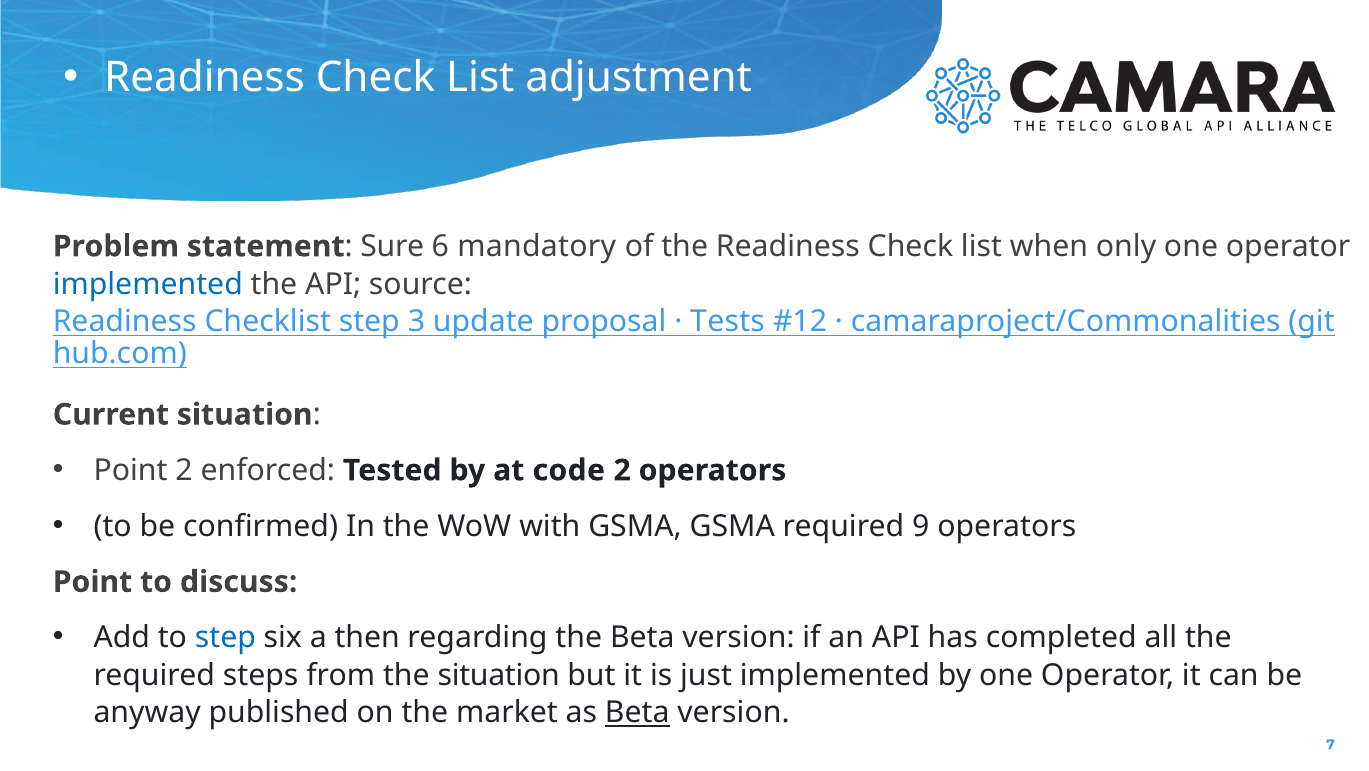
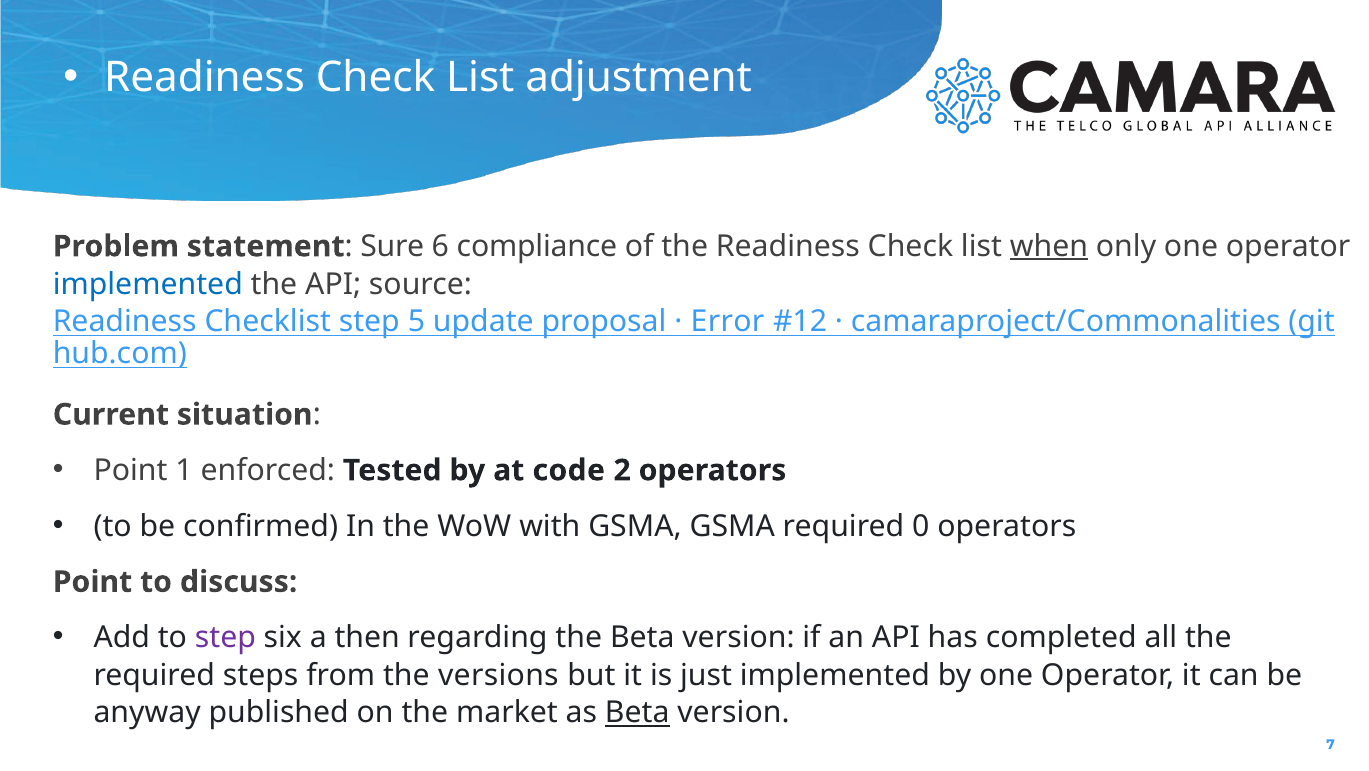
mandatory: mandatory -> compliance
when underline: none -> present
3: 3 -> 5
Tests: Tests -> Error
Point 2: 2 -> 1
9: 9 -> 0
step at (225, 637) colour: blue -> purple
the situation: situation -> versions
